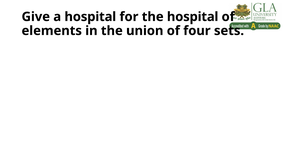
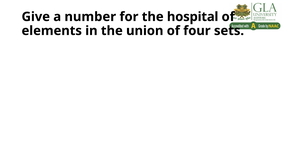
a hospital: hospital -> number
